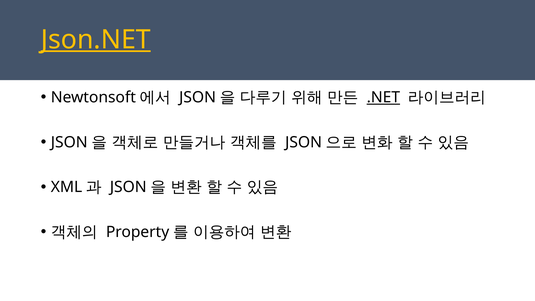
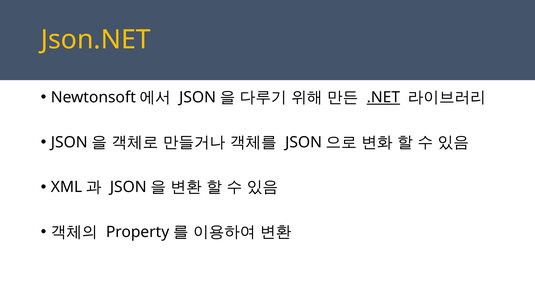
Json.NET underline: present -> none
